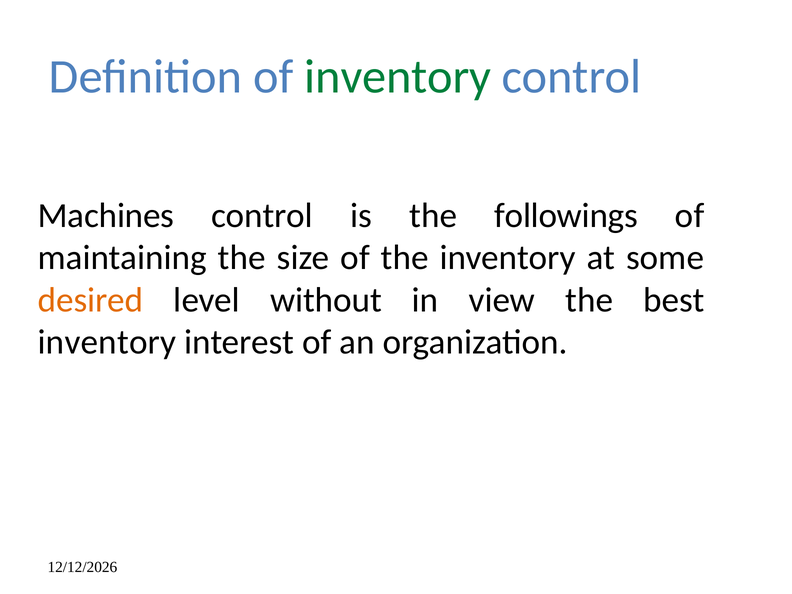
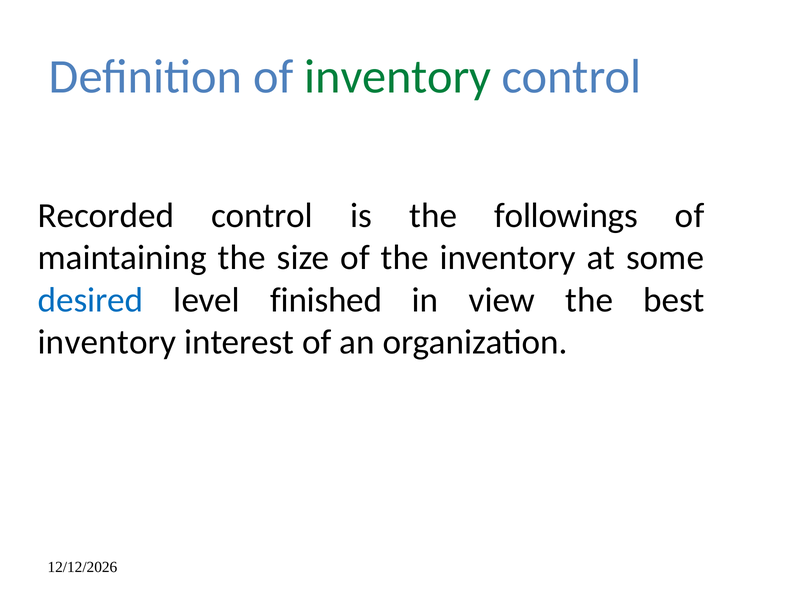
Machines: Machines -> Recorded
desired colour: orange -> blue
without: without -> finished
